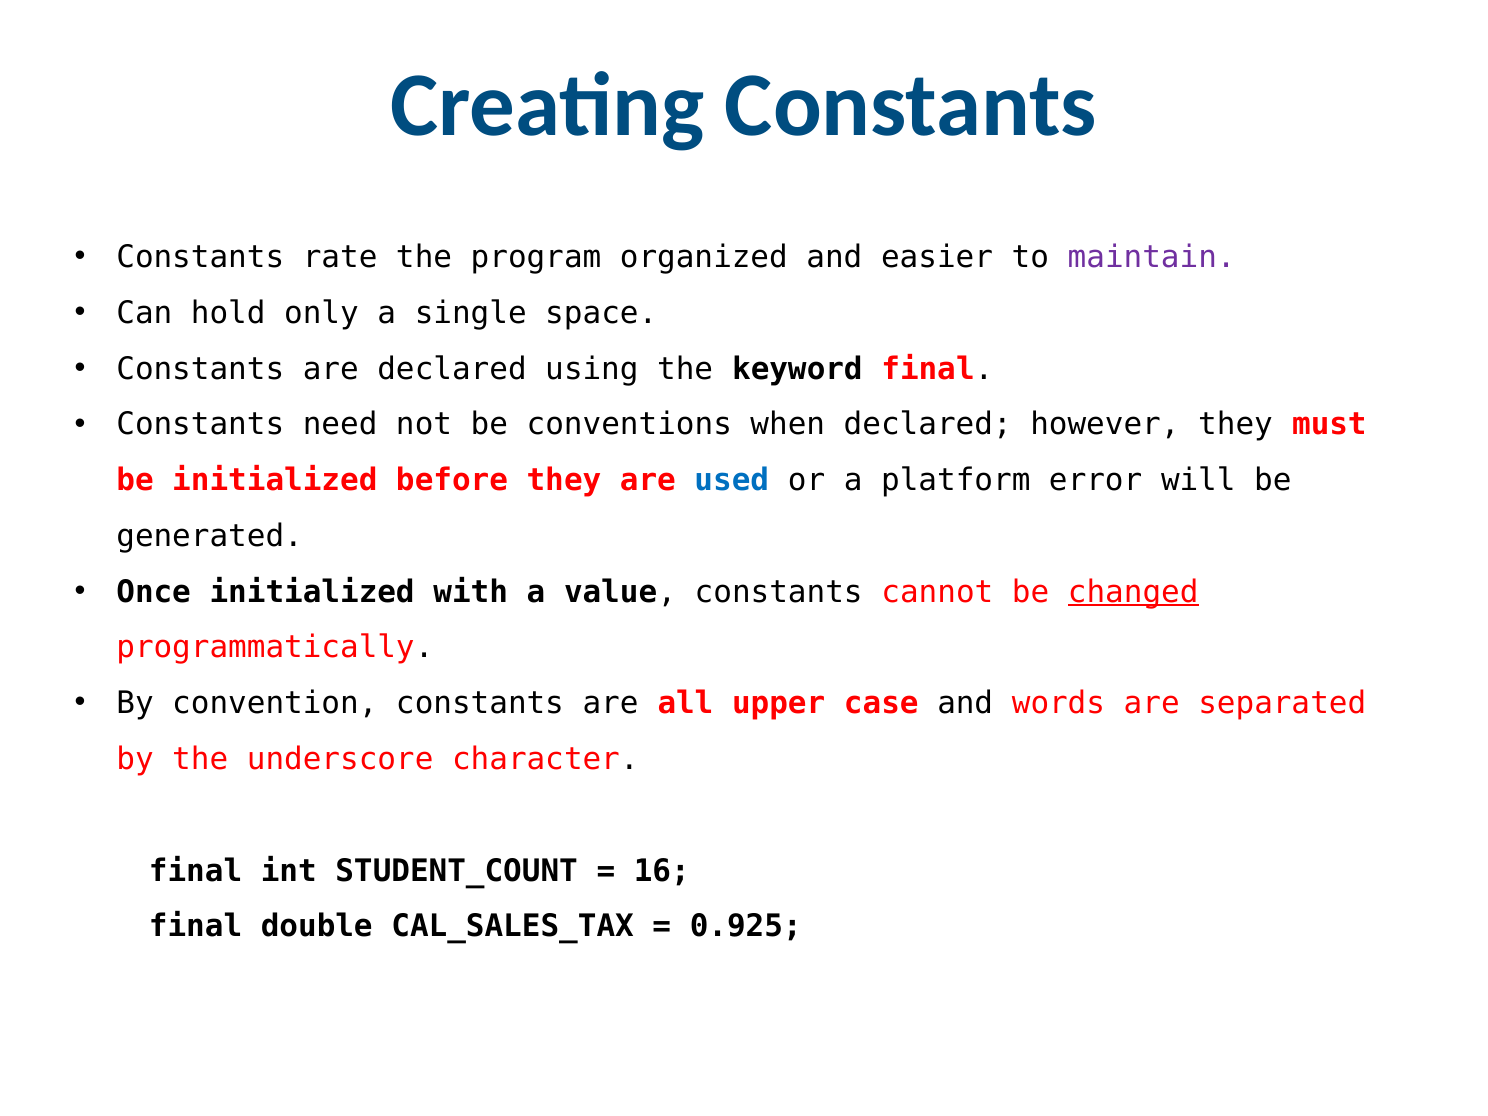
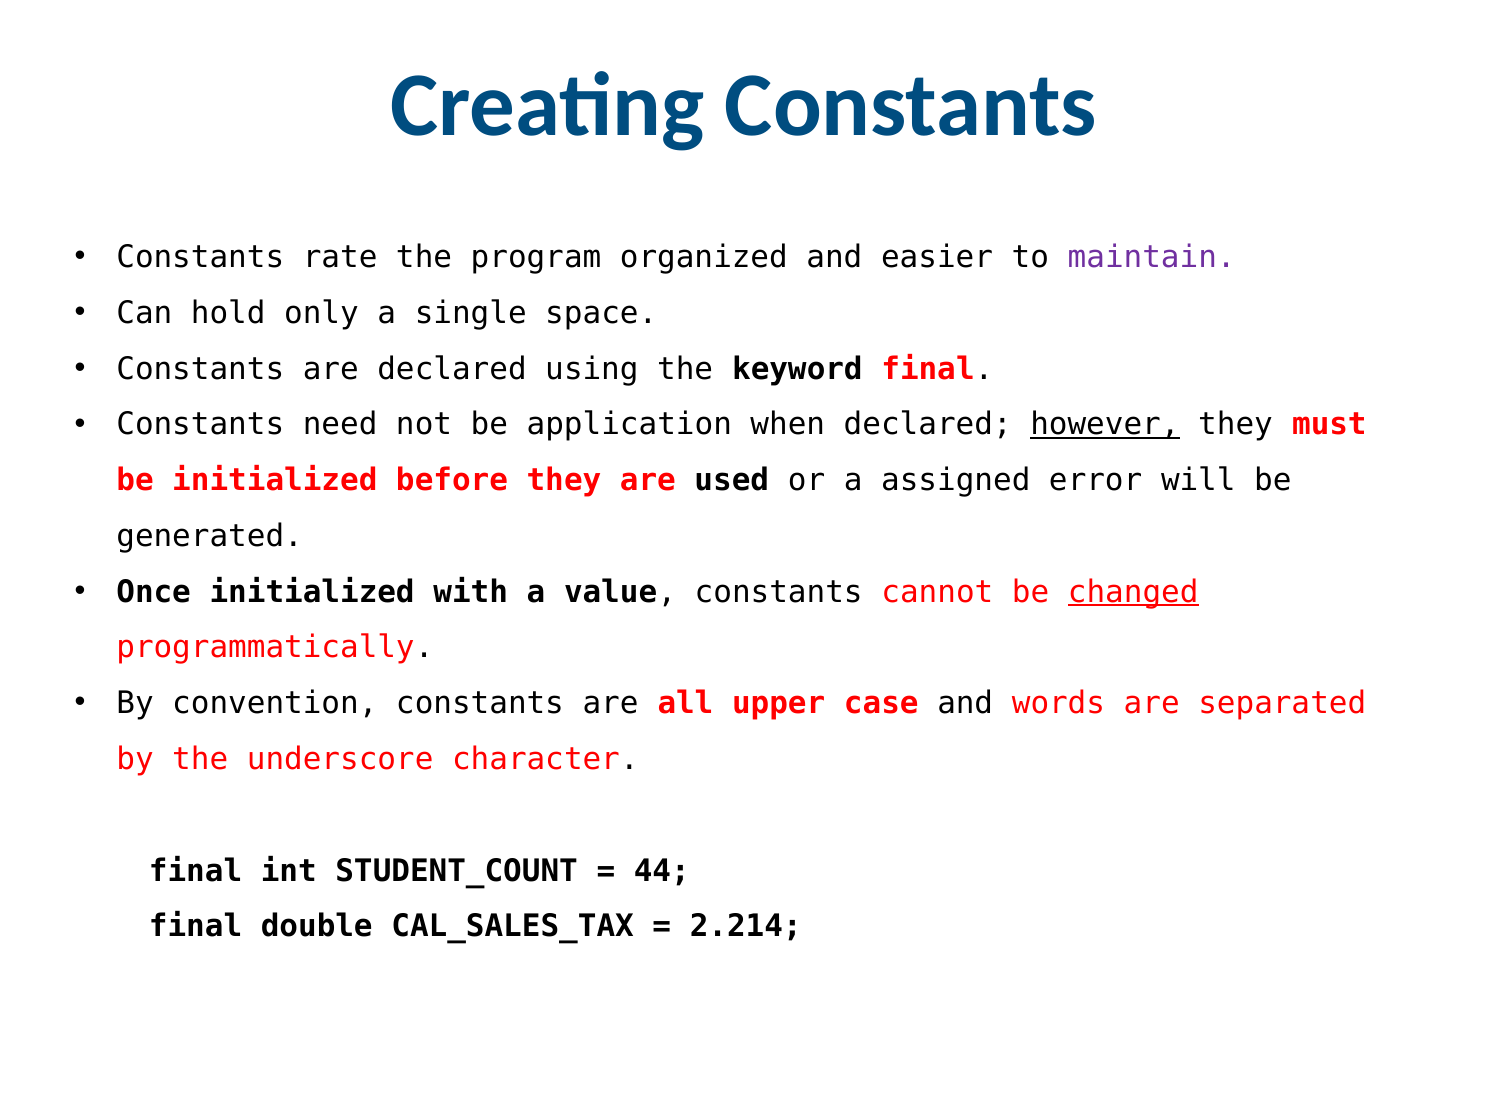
conventions: conventions -> application
however underline: none -> present
used colour: blue -> black
platform: platform -> assigned
16: 16 -> 44
0.925: 0.925 -> 2.214
